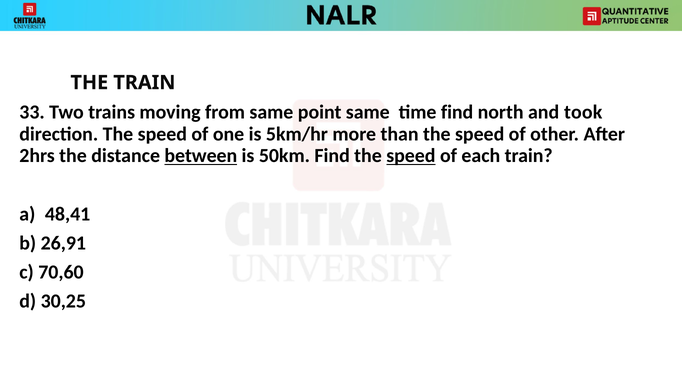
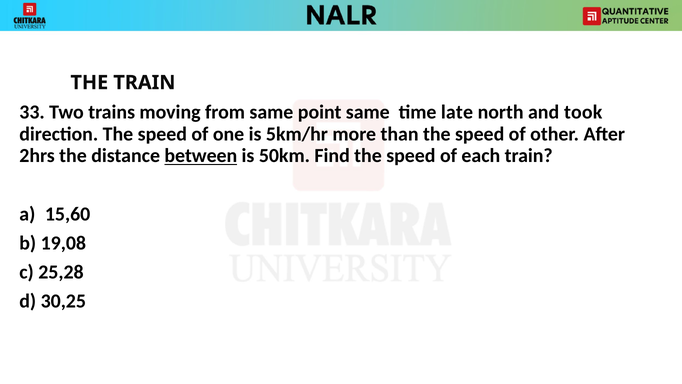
time find: find -> late
speed at (411, 156) underline: present -> none
48,41: 48,41 -> 15,60
26,91: 26,91 -> 19,08
70,60: 70,60 -> 25,28
